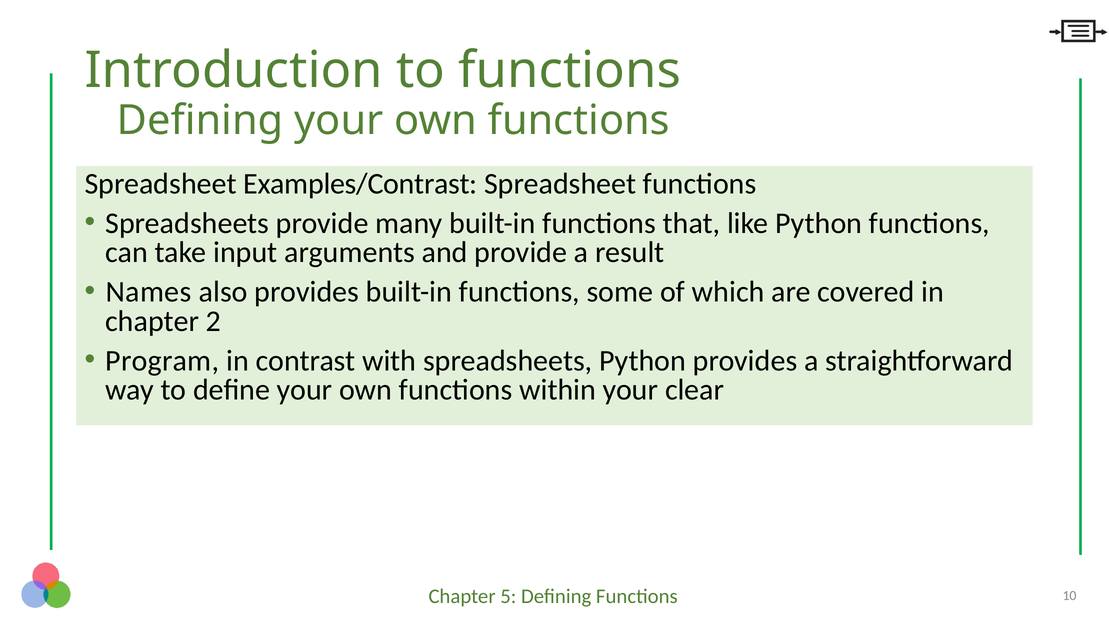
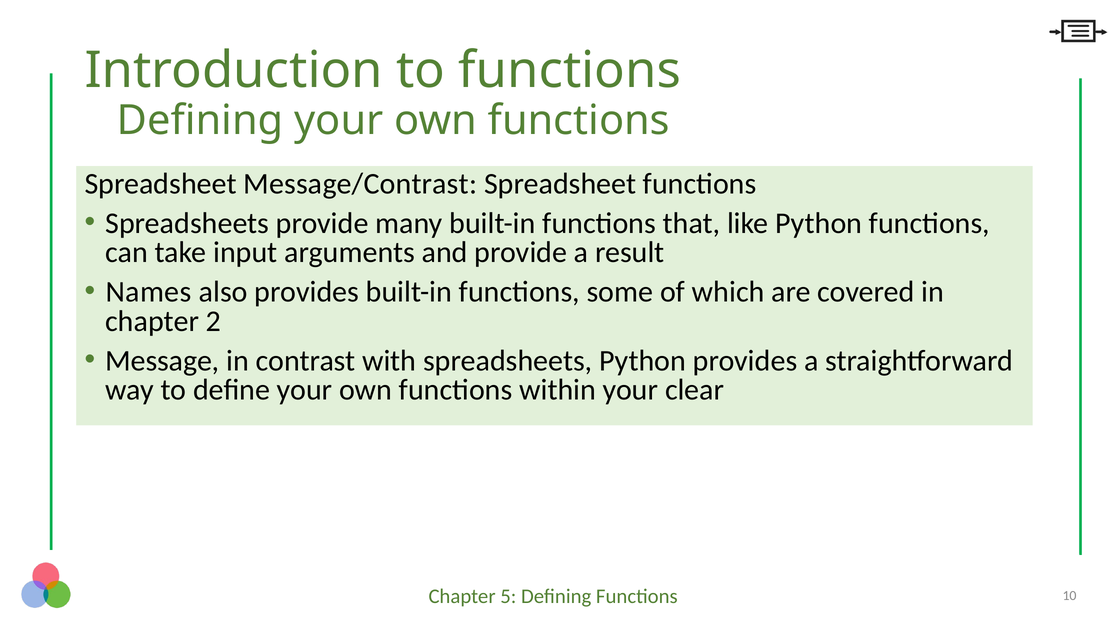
Examples/Contrast: Examples/Contrast -> Message/Contrast
Program: Program -> Message
